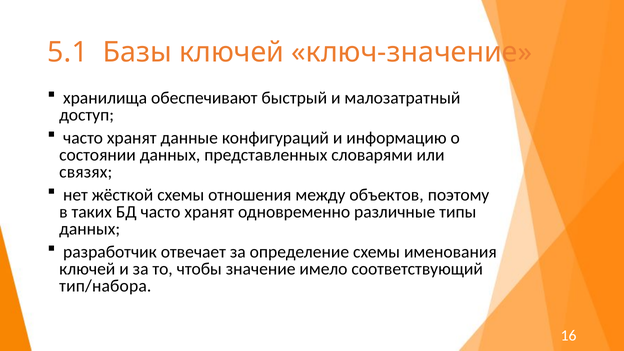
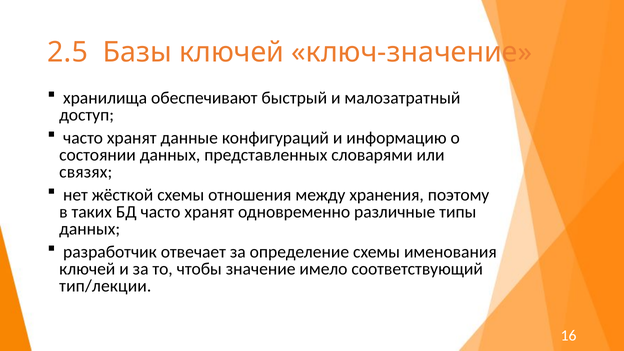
5.1: 5.1 -> 2.5
объектов: объектов -> хранения
тип/набора: тип/набора -> тип/лекции
